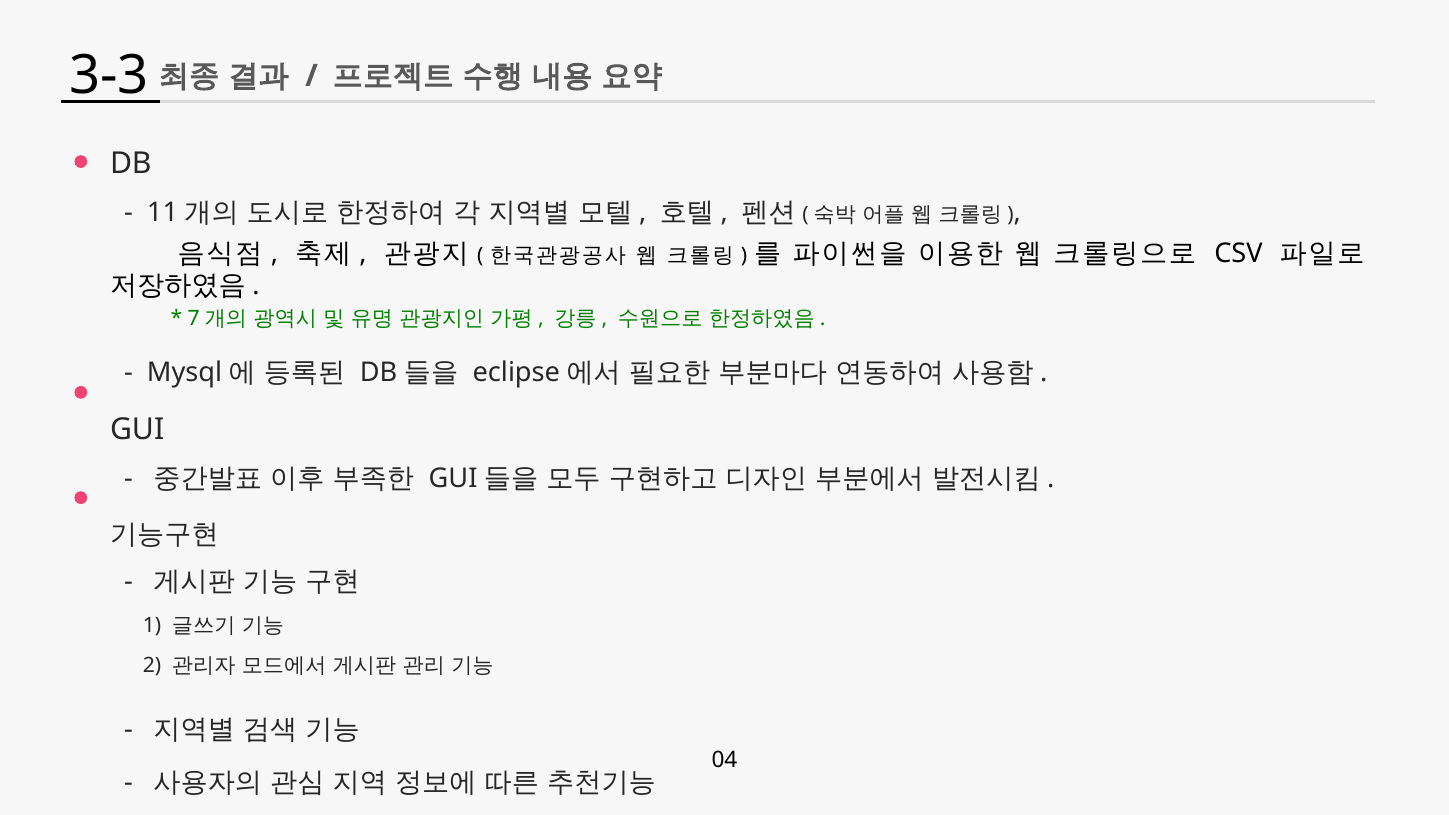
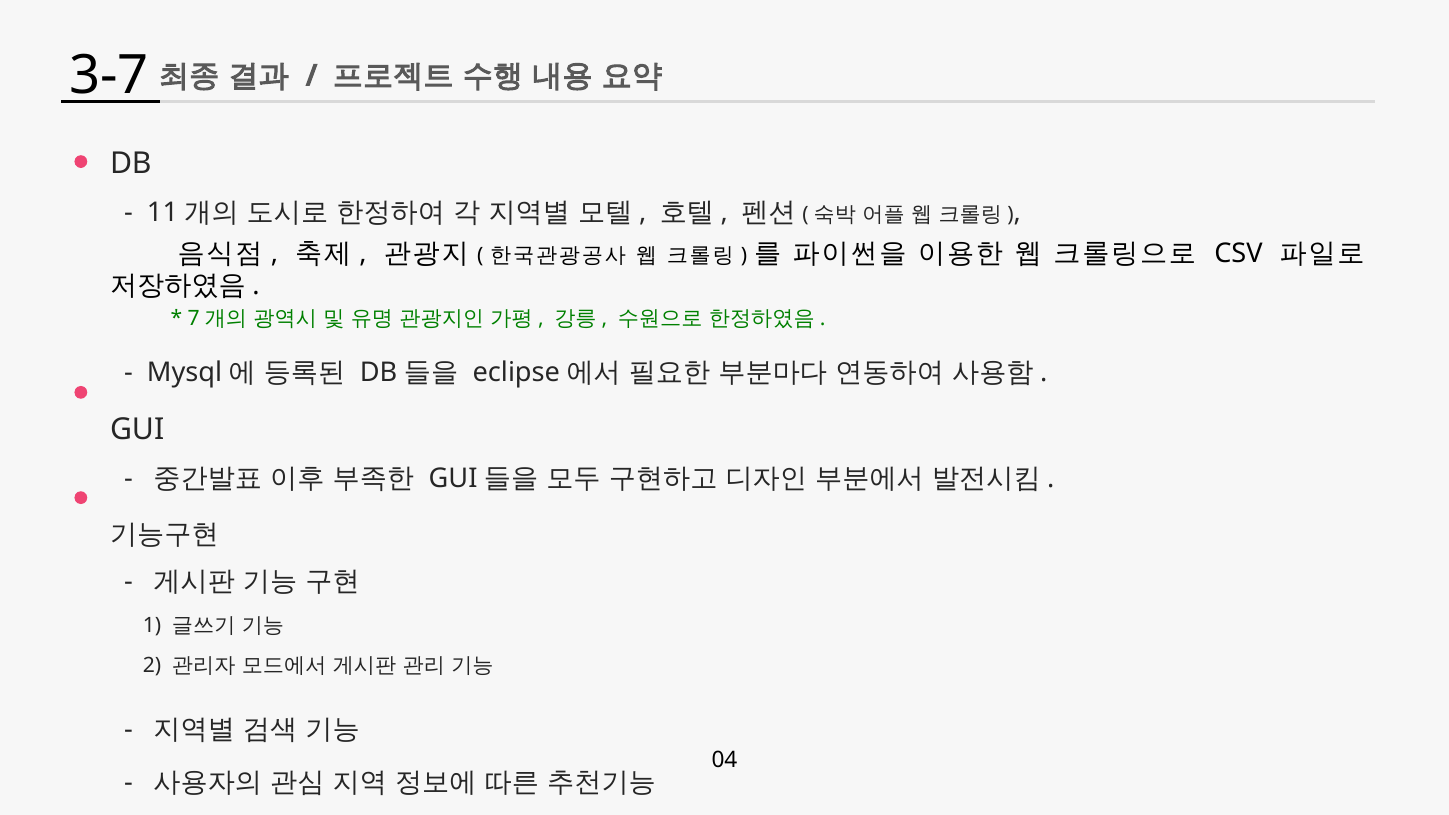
3-3: 3-3 -> 3-7
